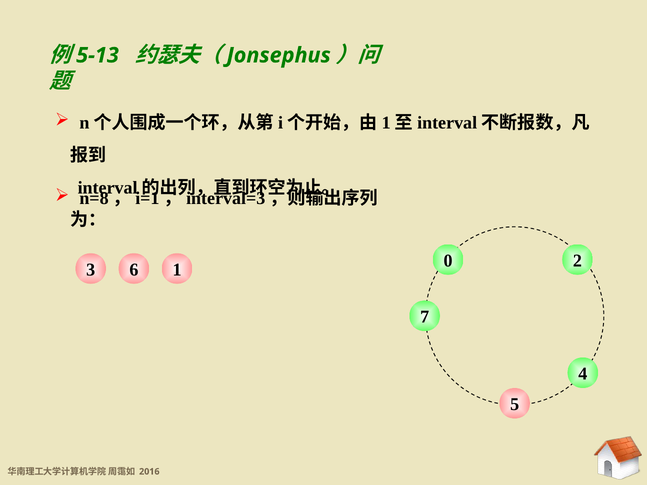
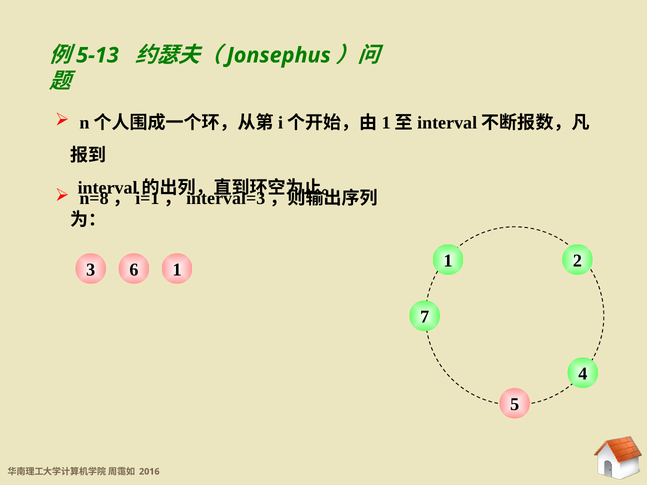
6 0: 0 -> 1
